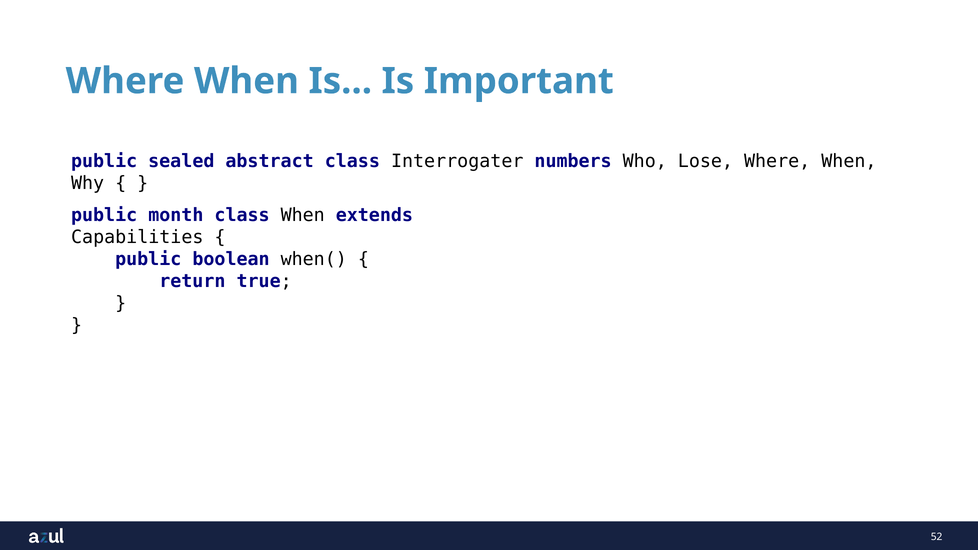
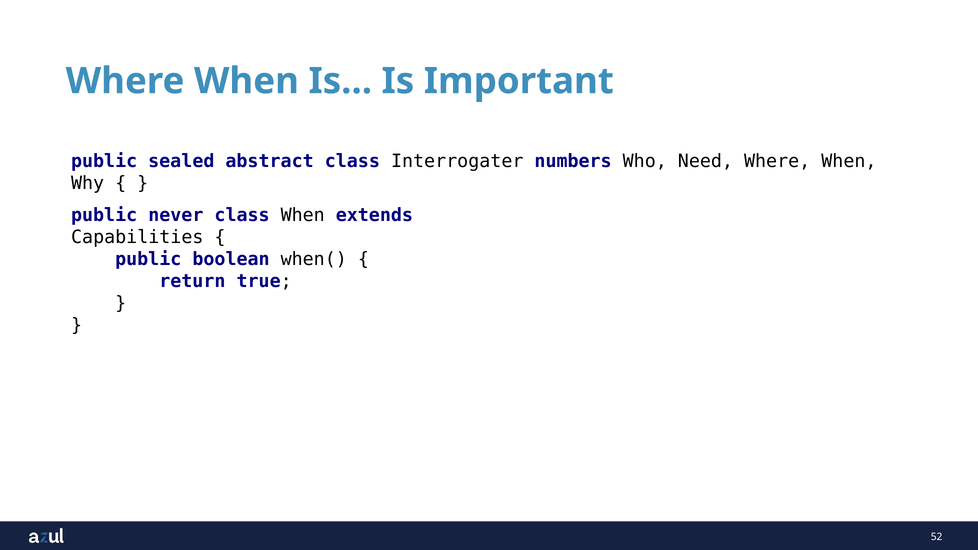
Lose: Lose -> Need
month: month -> never
